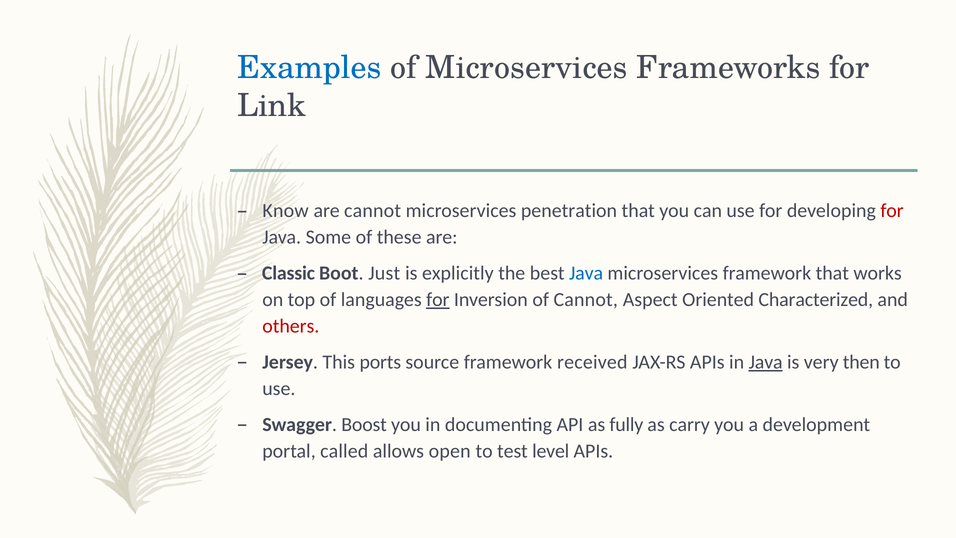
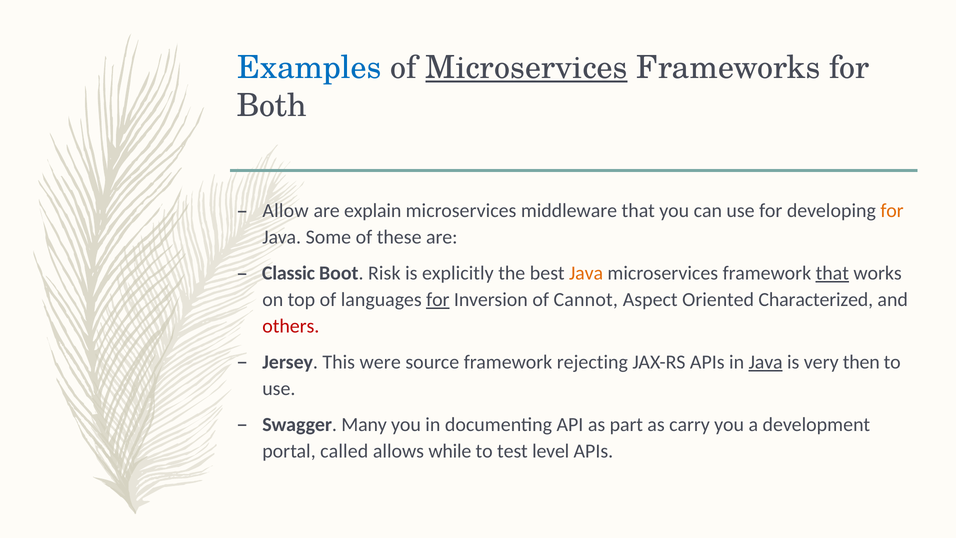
Microservices at (526, 68) underline: none -> present
Link: Link -> Both
Know: Know -> Allow
are cannot: cannot -> explain
penetration: penetration -> middleware
for at (892, 211) colour: red -> orange
Just: Just -> Risk
Java at (586, 273) colour: blue -> orange
that at (832, 273) underline: none -> present
ports: ports -> were
received: received -> rejecting
Boost: Boost -> Many
fully: fully -> part
open: open -> while
